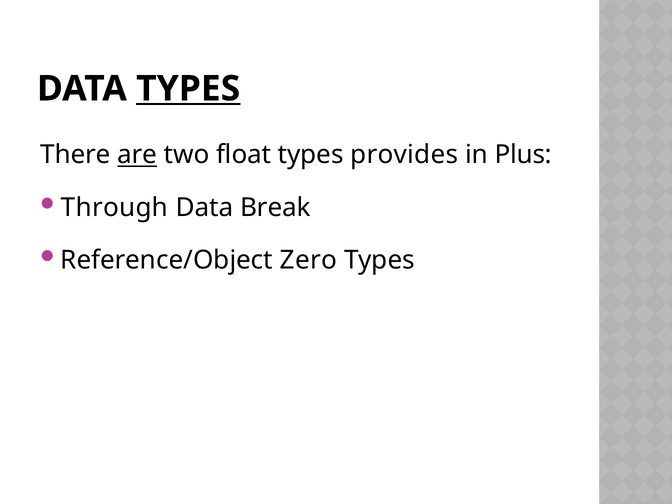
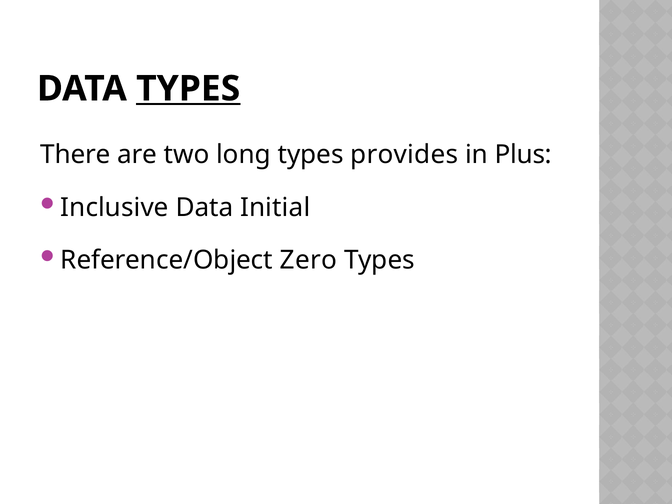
are underline: present -> none
float: float -> long
Through: Through -> Inclusive
Break: Break -> Initial
